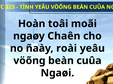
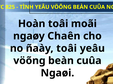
ñaày roài: roài -> toâi
